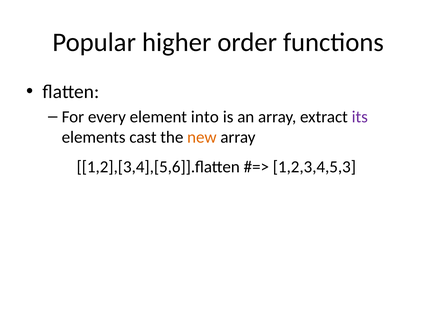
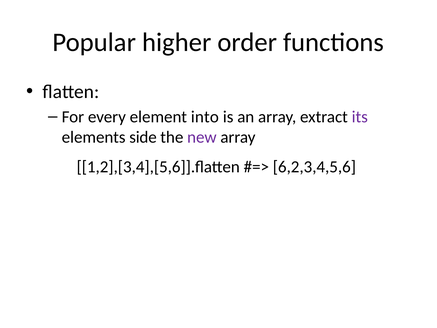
cast: cast -> side
new colour: orange -> purple
1,2,3,4,5,3: 1,2,3,4,5,3 -> 6,2,3,4,5,6
